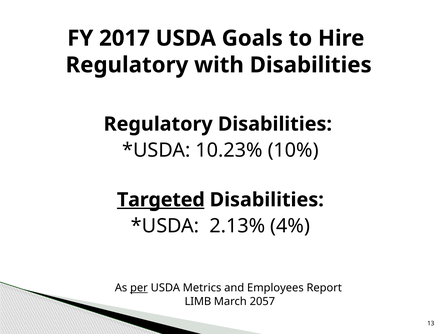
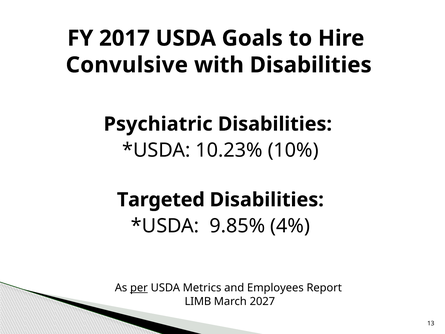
Regulatory at (127, 65): Regulatory -> Convulsive
Regulatory at (158, 124): Regulatory -> Psychiatric
Targeted underline: present -> none
2.13%: 2.13% -> 9.85%
2057: 2057 -> 2027
